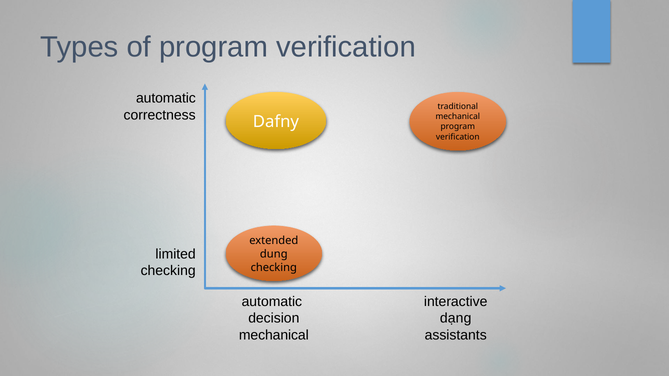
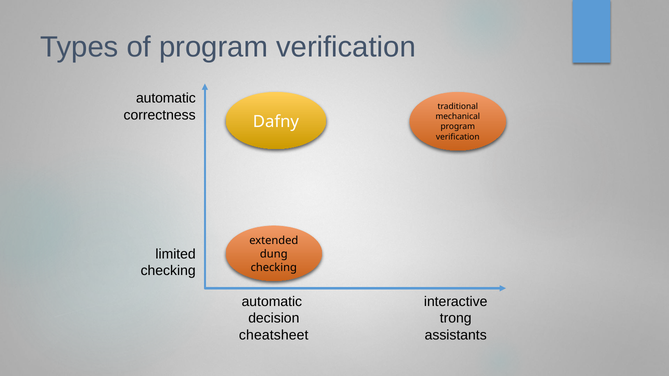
dạng: dạng -> trong
mechanical at (274, 335): mechanical -> cheatsheet
